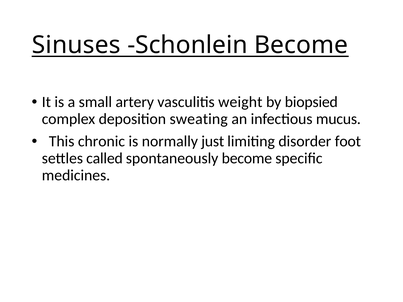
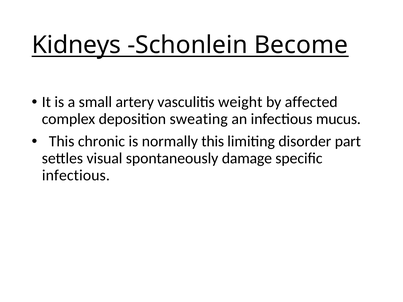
Sinuses: Sinuses -> Kidneys
biopsied: biopsied -> affected
normally just: just -> this
foot: foot -> part
called: called -> visual
spontaneously become: become -> damage
medicines at (76, 175): medicines -> infectious
